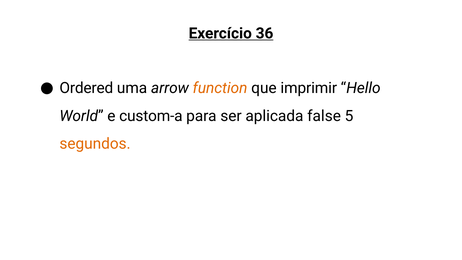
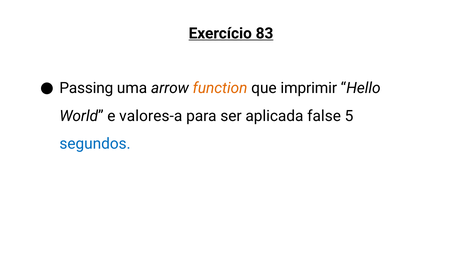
36: 36 -> 83
Ordered: Ordered -> Passing
custom-a: custom-a -> valores-a
segundos colour: orange -> blue
